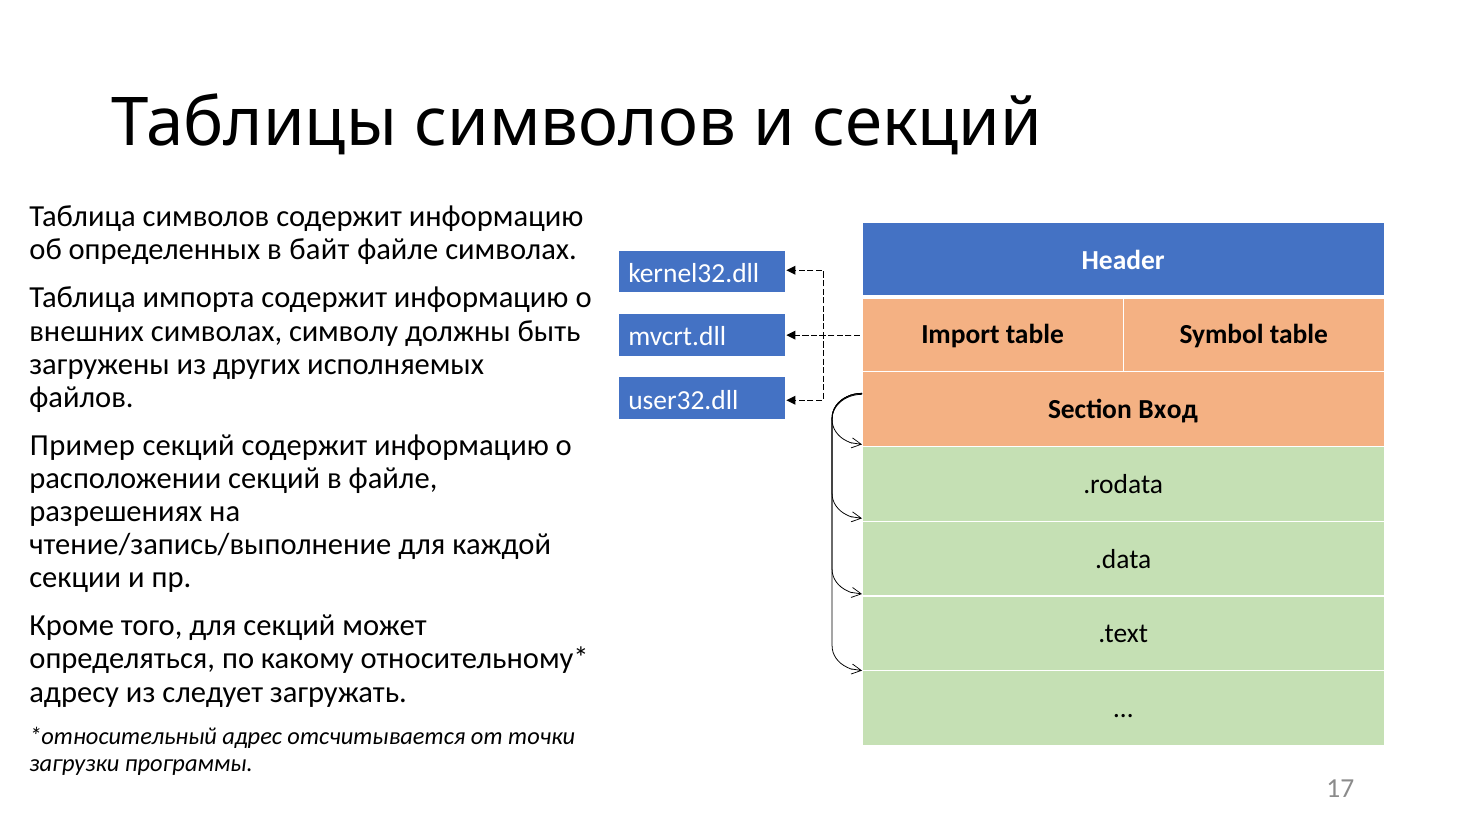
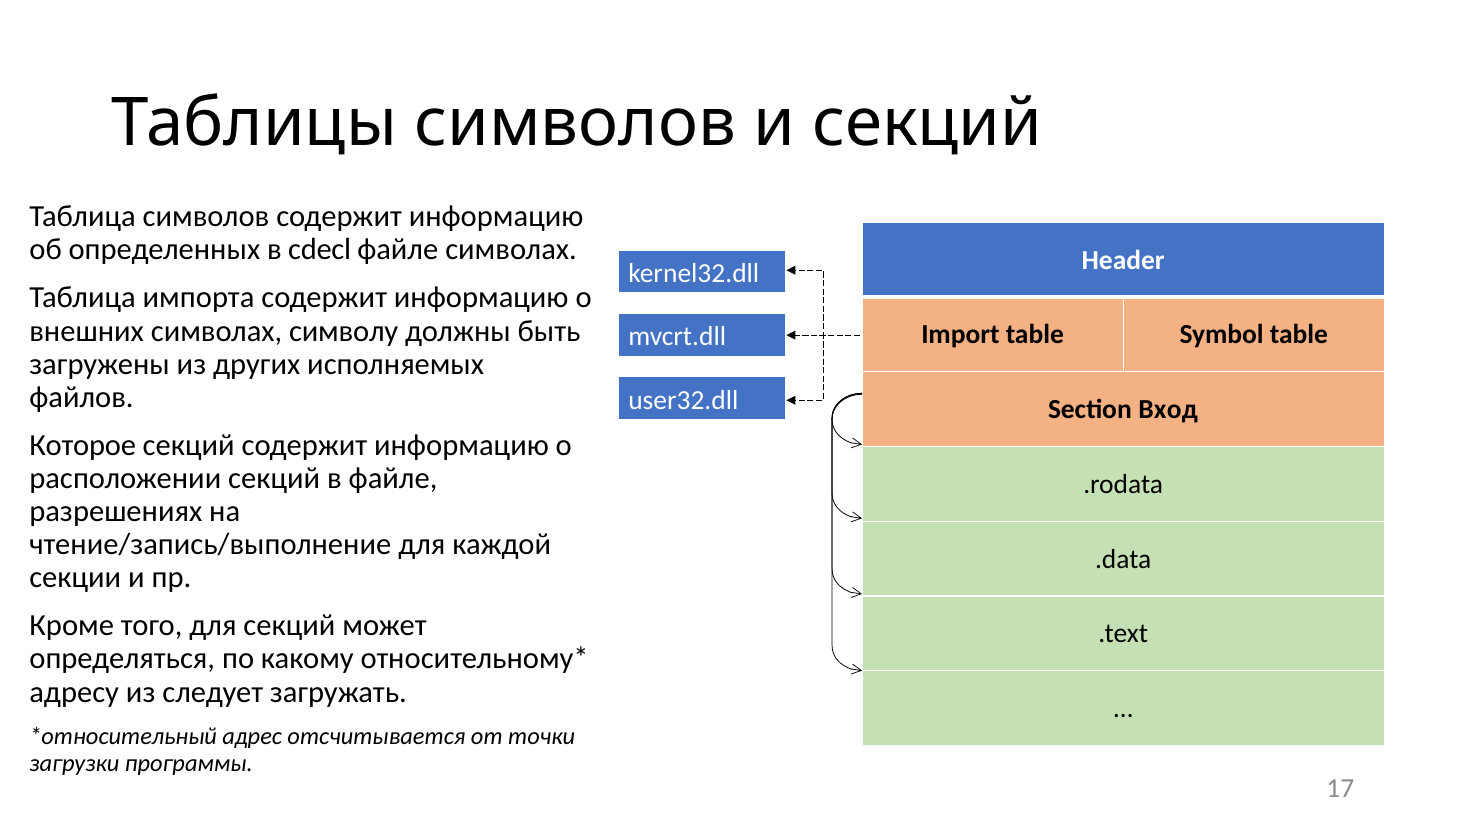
байт: байт -> cdecl
Пример: Пример -> Которое
